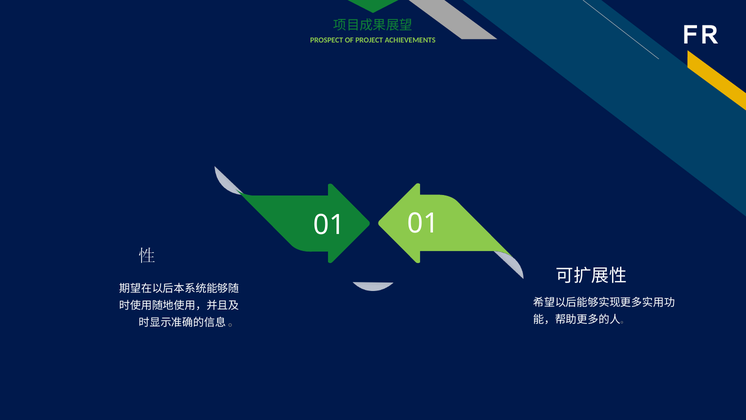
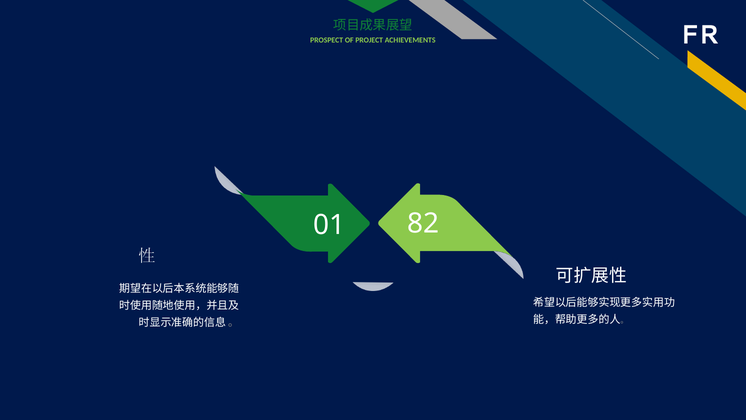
01 01: 01 -> 82
